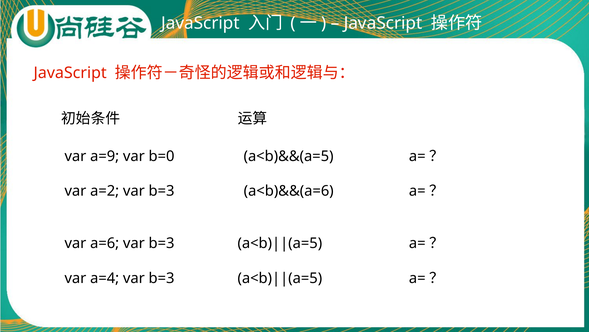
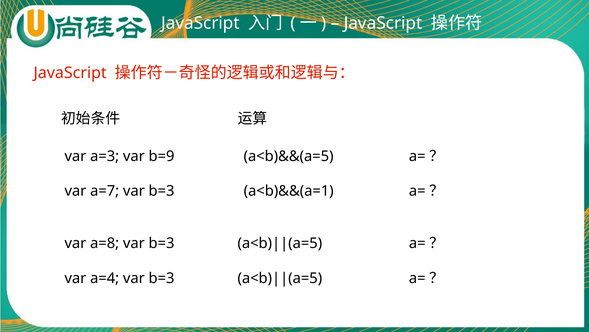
a=9: a=9 -> a=3
b=0: b=0 -> b=9
a=2: a=2 -> a=7
a<b)&&(a=6: a<b)&&(a=6 -> a<b)&&(a=1
a=6: a=6 -> a=8
